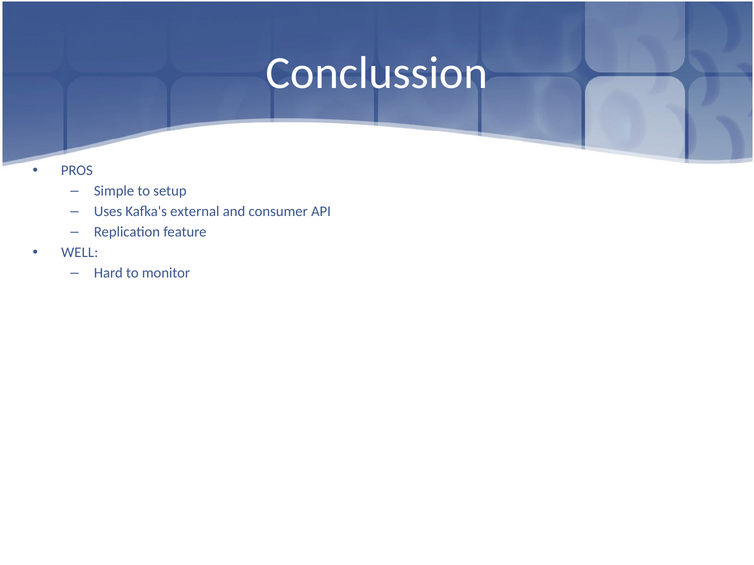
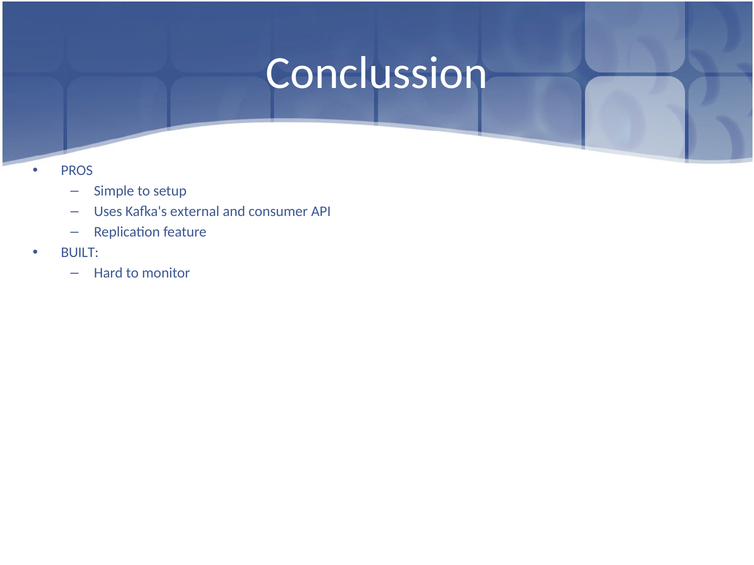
WELL: WELL -> BUILT
